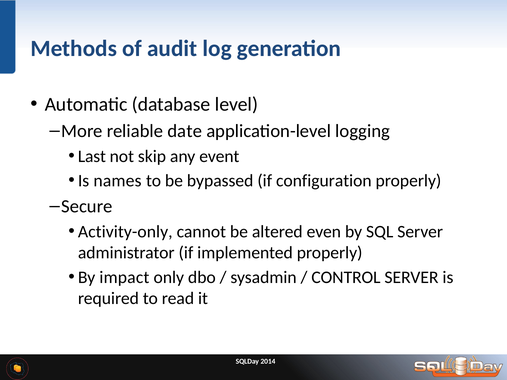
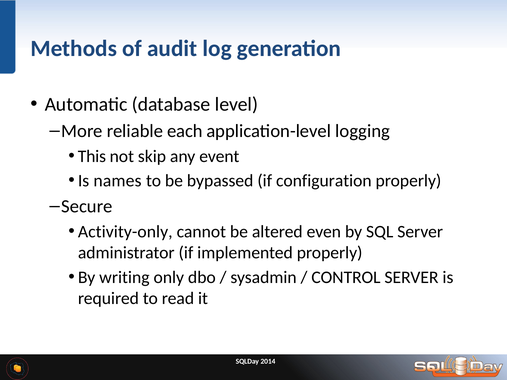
date: date -> each
Last: Last -> This
impact: impact -> writing
